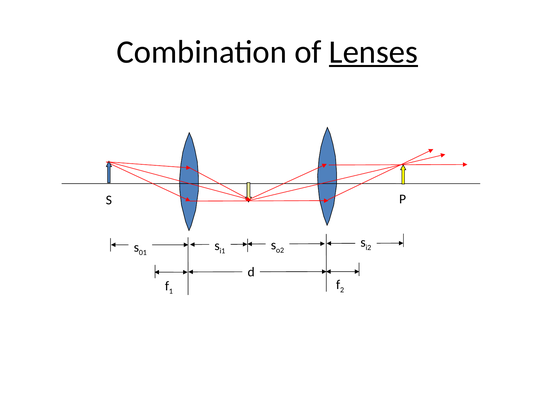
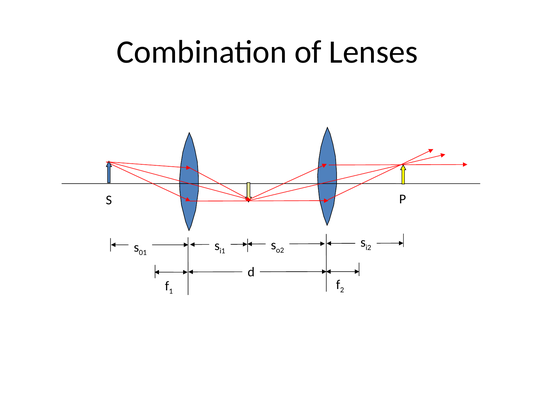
Lenses underline: present -> none
